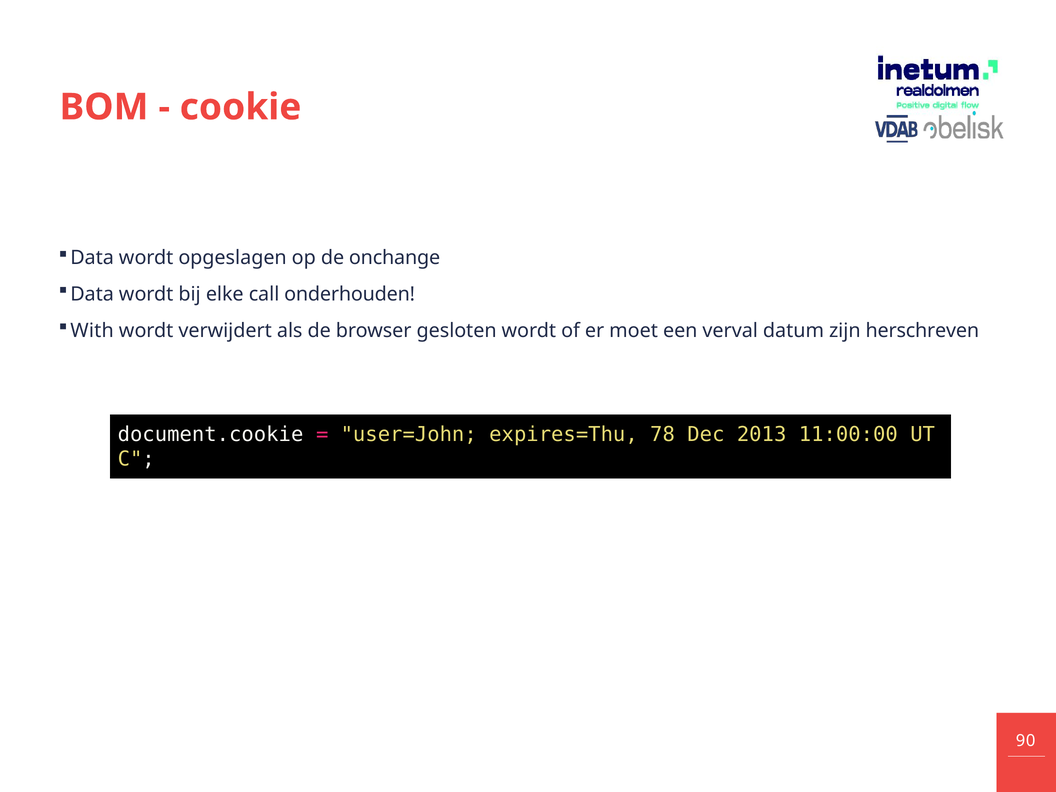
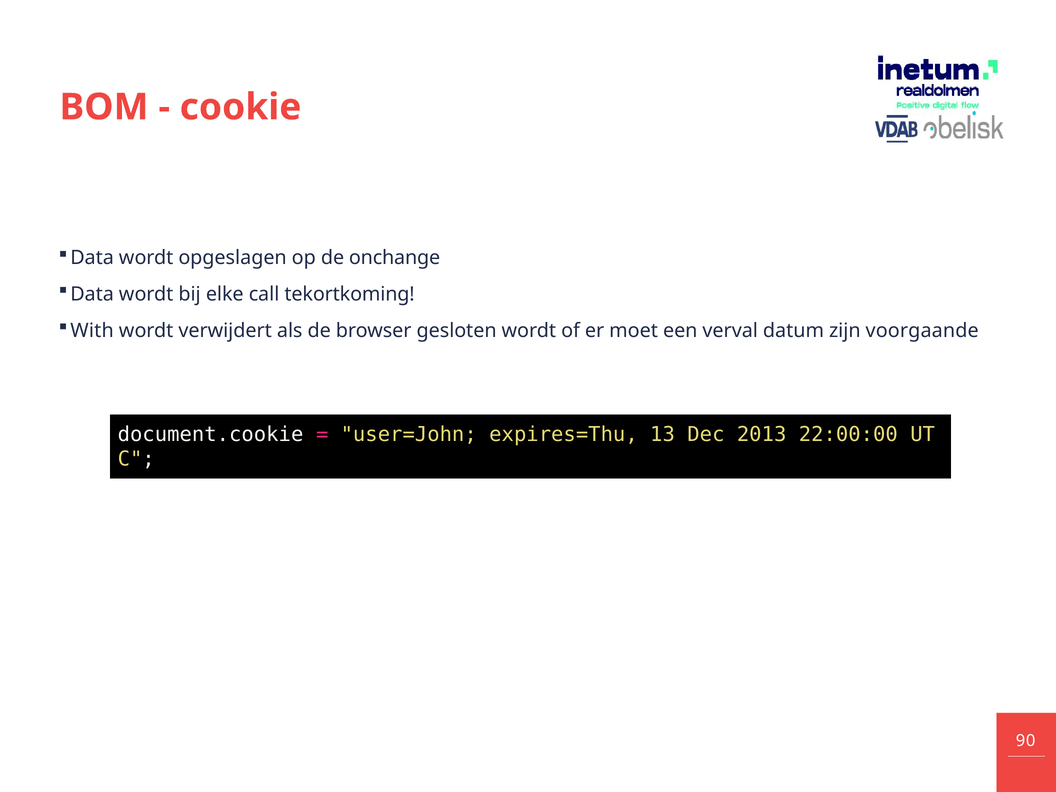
onderhouden: onderhouden -> tekortkoming
herschreven: herschreven -> voorgaande
78: 78 -> 13
11:00:00: 11:00:00 -> 22:00:00
